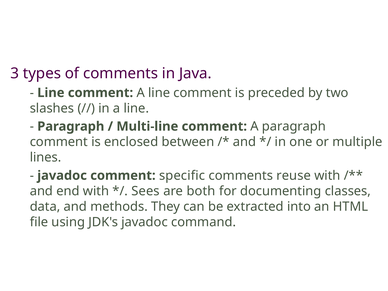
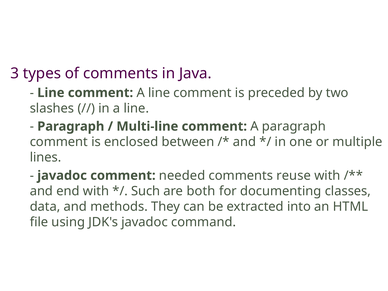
specific: specific -> needed
Sees: Sees -> Such
